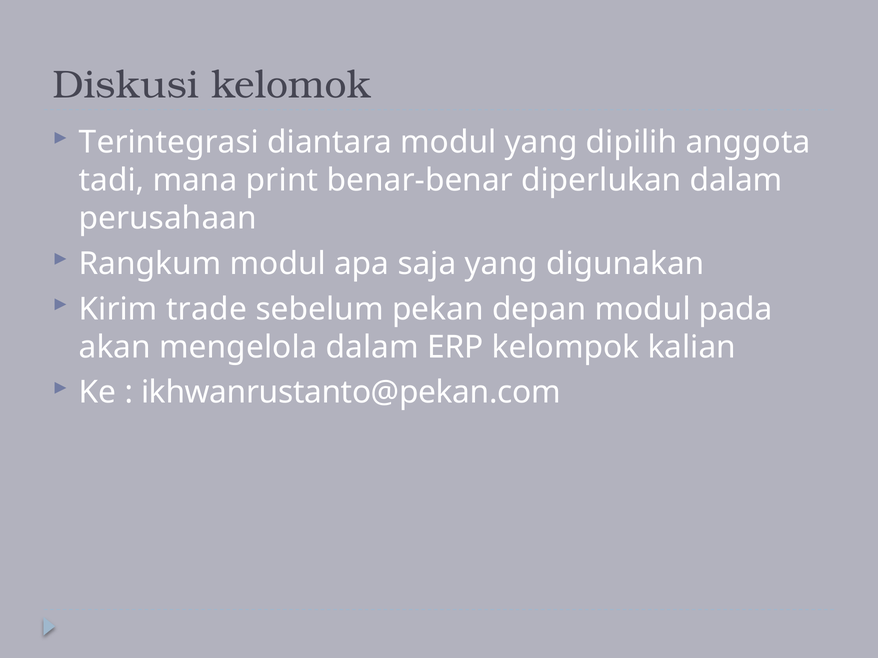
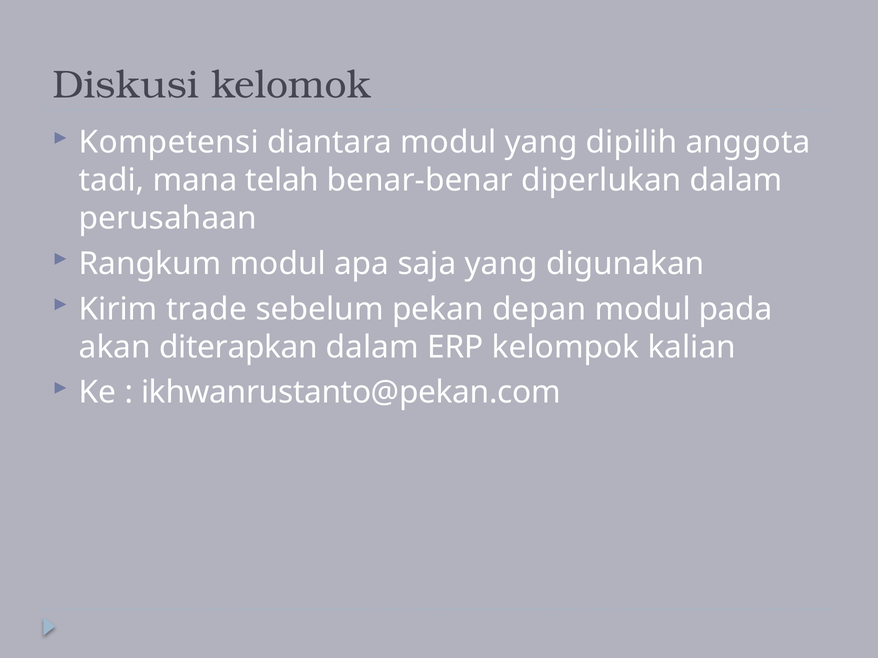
Terintegrasi: Terintegrasi -> Kompetensi
print: print -> telah
mengelola: mengelola -> diterapkan
